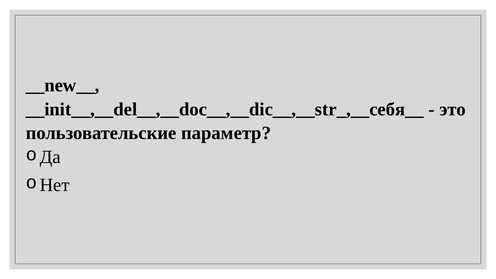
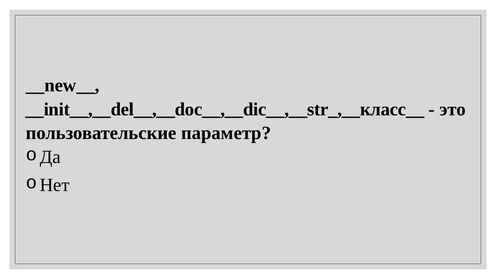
__init__,__del__,__doc__,__dic__,__str_,__себя__: __init__,__del__,__doc__,__dic__,__str_,__себя__ -> __init__,__del__,__doc__,__dic__,__str_,__класс__
